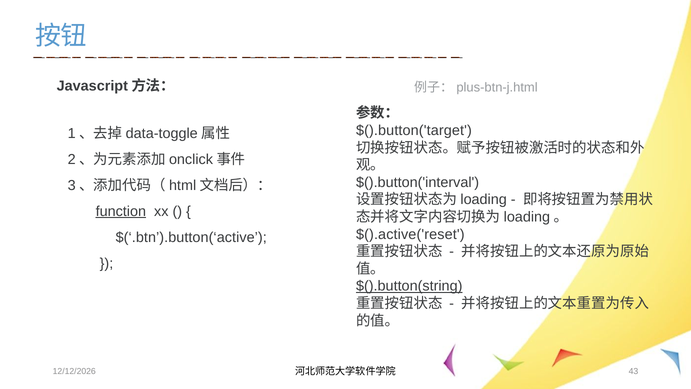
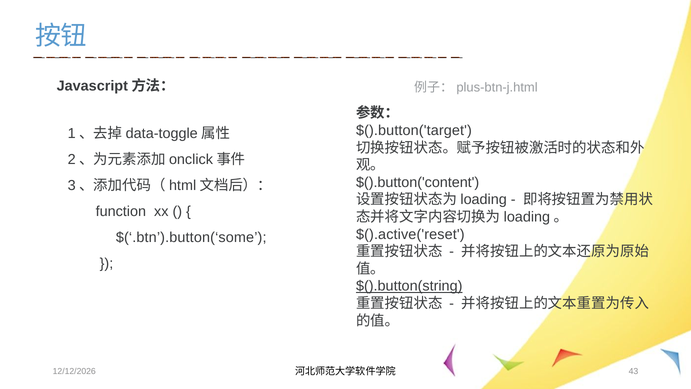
$().button('interval: $().button('interval -> $().button('content
function underline: present -> none
$(‘.btn’).button(‘active: $(‘.btn’).button(‘active -> $(‘.btn’).button(‘some
